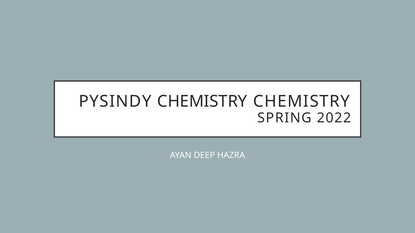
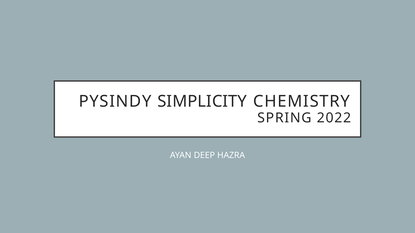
PYSINDY CHEMISTRY: CHEMISTRY -> SIMPLICITY
